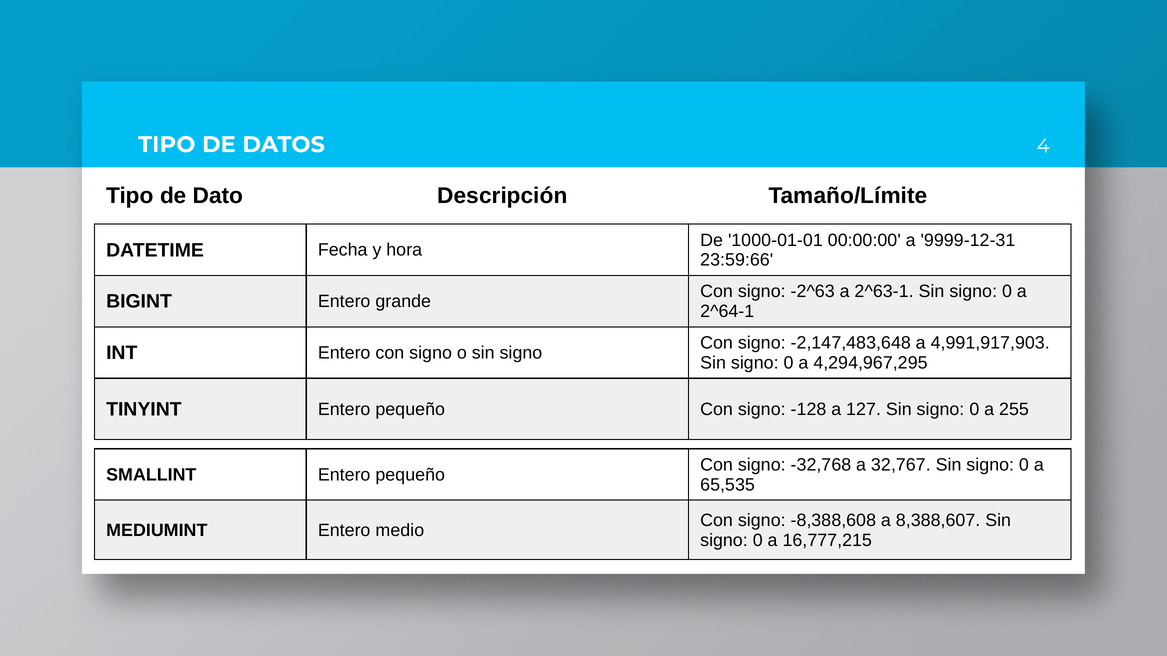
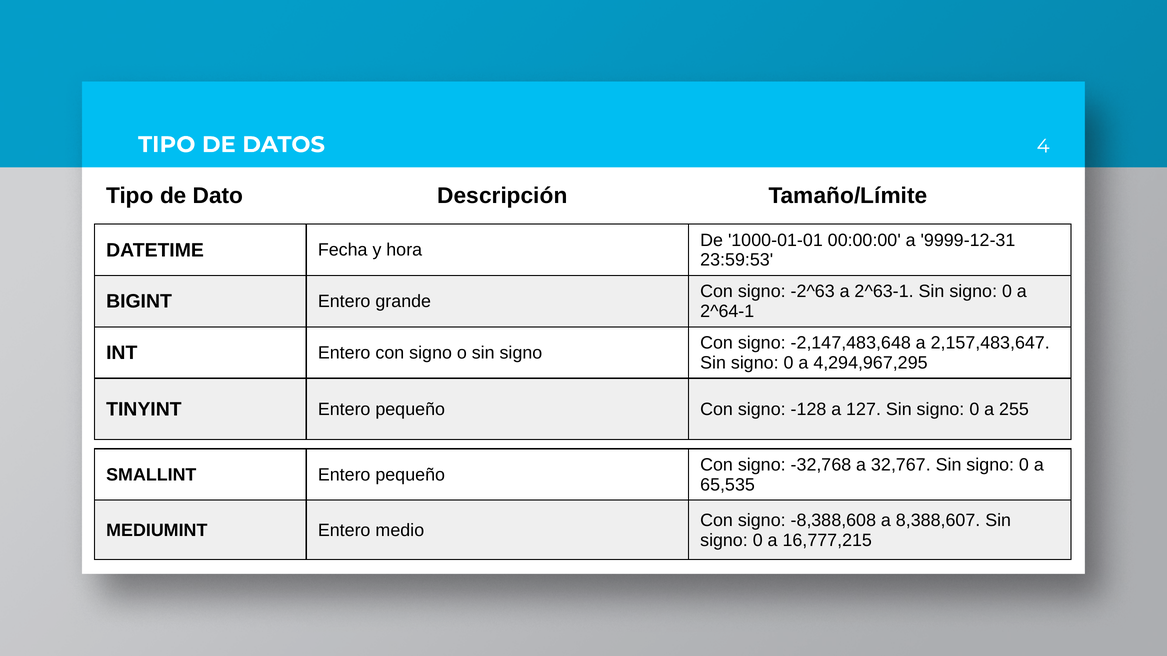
23:59:66: 23:59:66 -> 23:59:53
4,991,917,903: 4,991,917,903 -> 2,157,483,647
